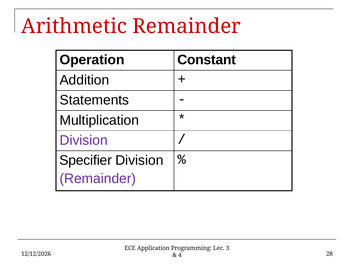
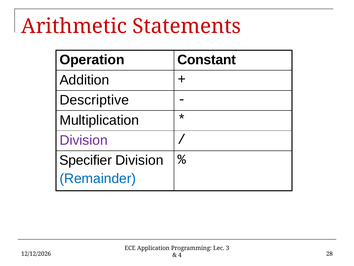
Arithmetic Remainder: Remainder -> Statements
Statements: Statements -> Descriptive
Remainder at (98, 178) colour: purple -> blue
